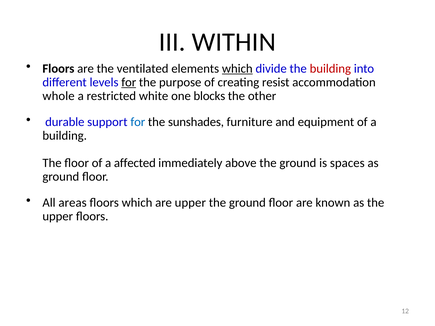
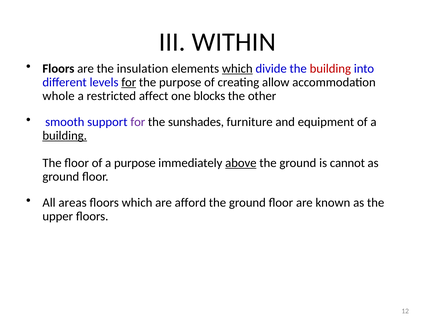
ventilated: ventilated -> insulation
resist: resist -> allow
white: white -> affect
durable: durable -> smooth
for at (138, 122) colour: blue -> purple
building at (65, 136) underline: none -> present
a affected: affected -> purpose
above underline: none -> present
spaces: spaces -> cannot
are upper: upper -> afford
